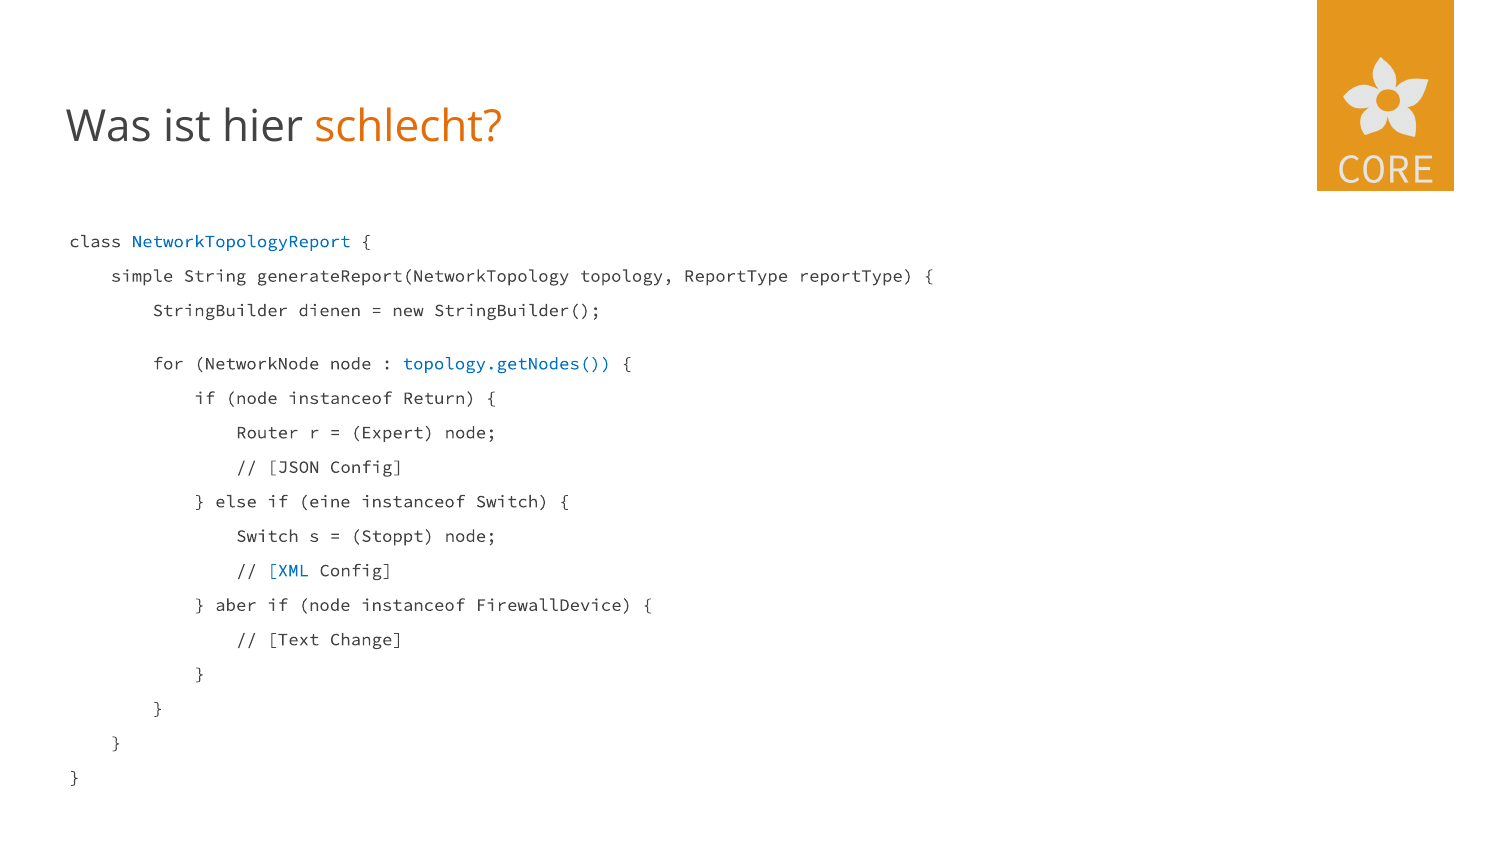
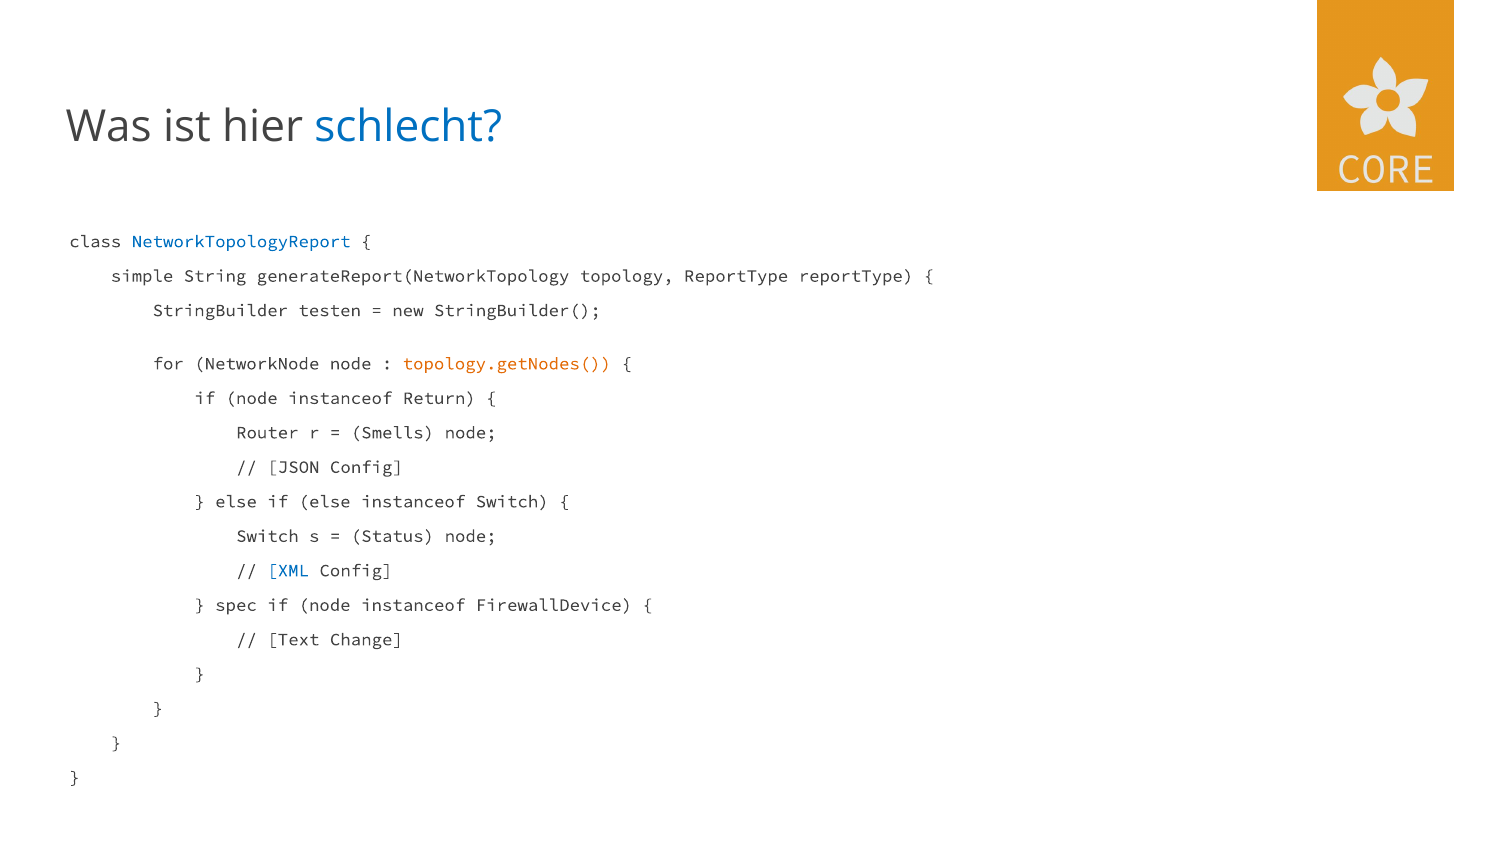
schlecht colour: orange -> blue
dienen: dienen -> testen
topology.getNodes( colour: blue -> orange
Expert: Expert -> Smells
if eine: eine -> else
Stoppt: Stoppt -> Status
aber: aber -> spec
